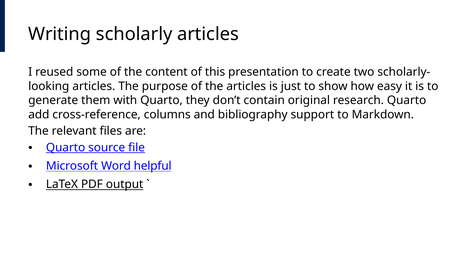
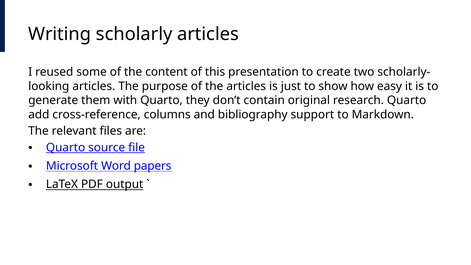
helpful: helpful -> papers
